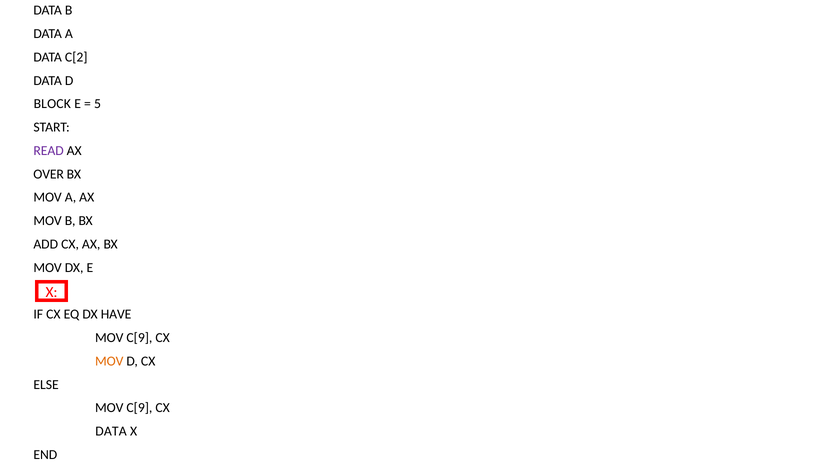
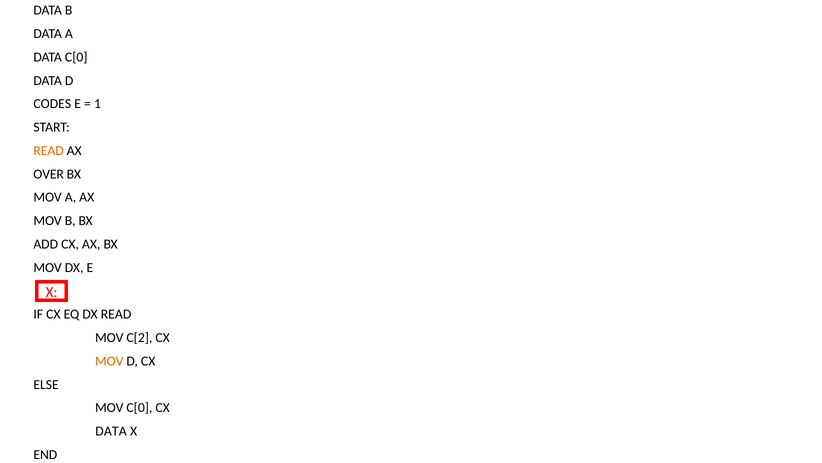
DATA C[2: C[2 -> C[0
BLOCK: BLOCK -> CODES
5: 5 -> 1
READ at (49, 150) colour: purple -> orange
DX HAVE: HAVE -> READ
C[9 at (139, 337): C[9 -> C[2
C[9 at (139, 407): C[9 -> C[0
